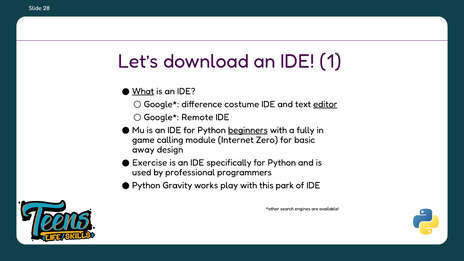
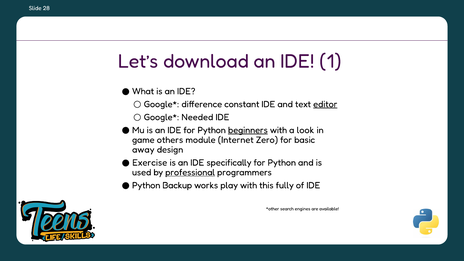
What underline: present -> none
costume: costume -> constant
Remote: Remote -> Needed
fully: fully -> look
calling: calling -> others
professional underline: none -> present
Gravity: Gravity -> Backup
park: park -> fully
